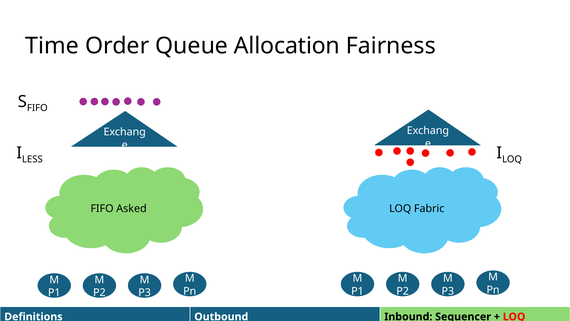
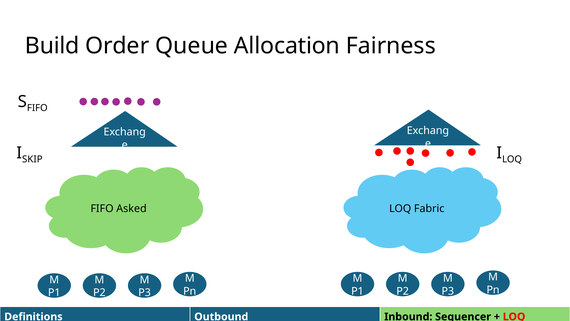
Time: Time -> Build
LESS: LESS -> SKIP
